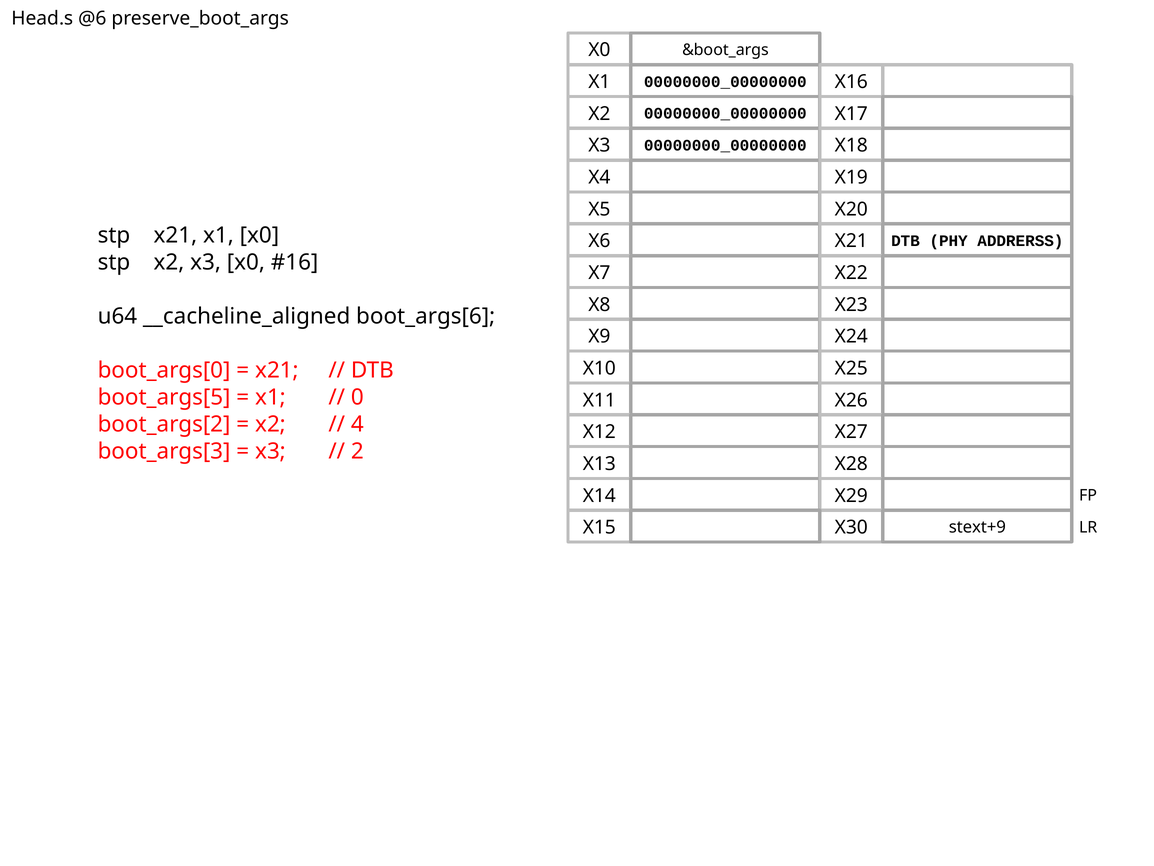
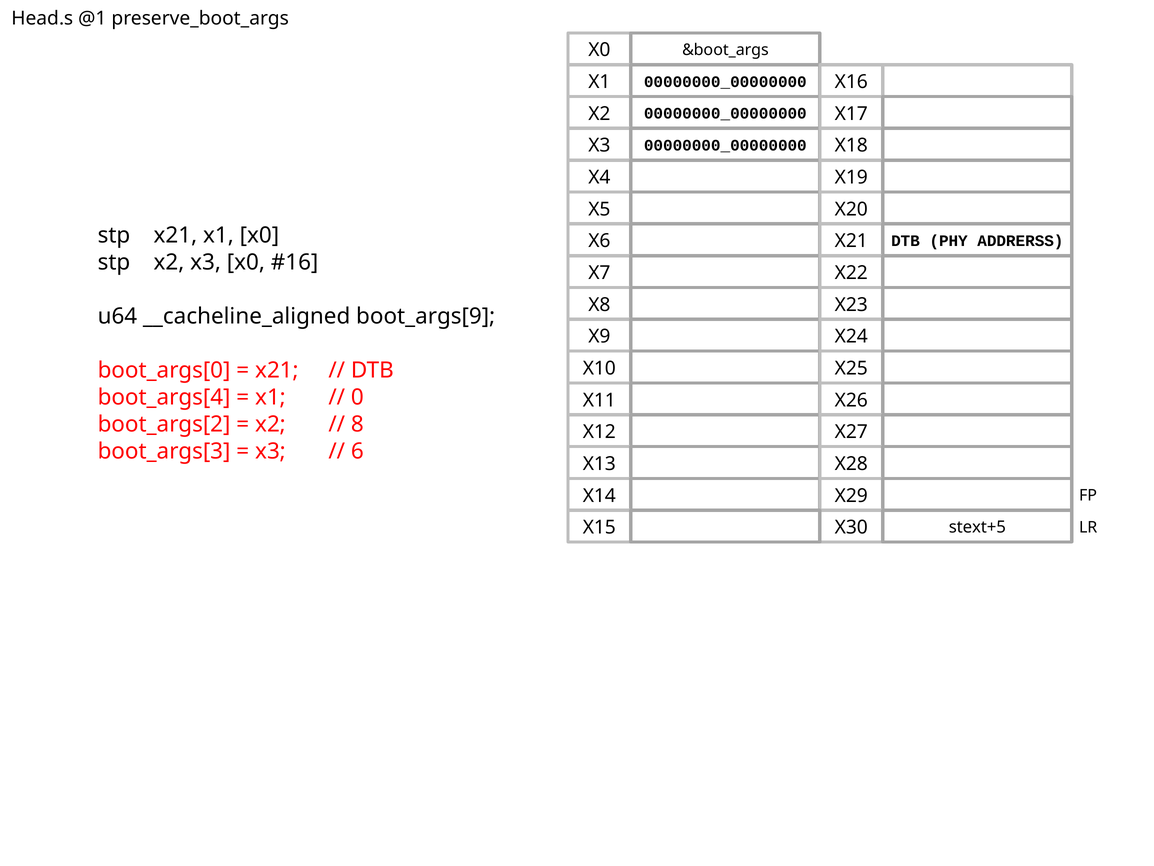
@6: @6 -> @1
boot_args[6: boot_args[6 -> boot_args[9
boot_args[5: boot_args[5 -> boot_args[4
4: 4 -> 8
2: 2 -> 6
stext+9: stext+9 -> stext+5
